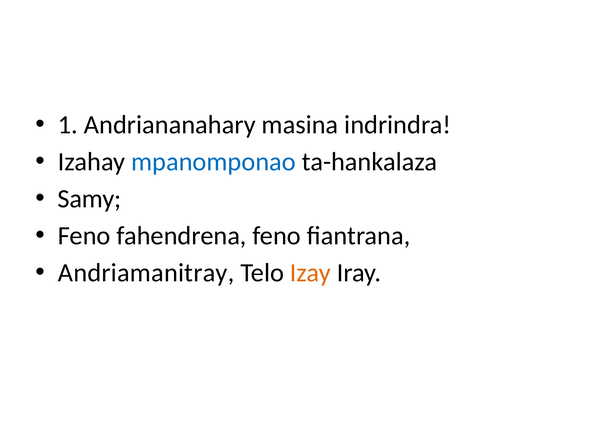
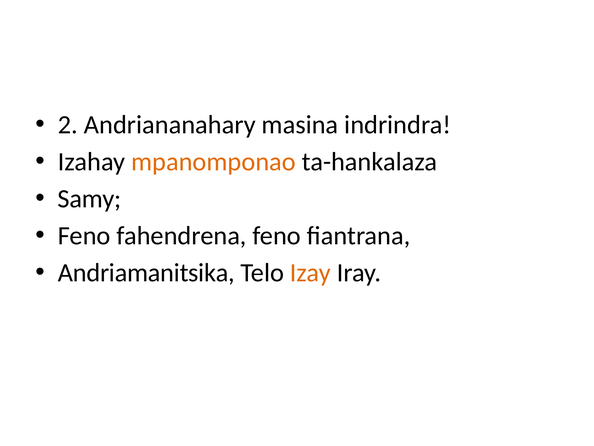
1: 1 -> 2
mpanomponao colour: blue -> orange
Andriamanitray: Andriamanitray -> Andriamanitsika
